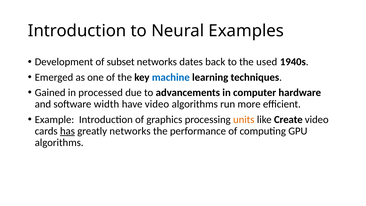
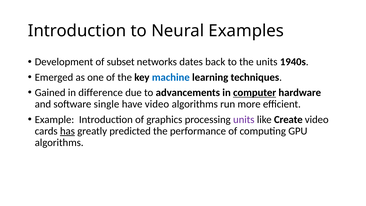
the used: used -> units
processed: processed -> difference
computer underline: none -> present
width: width -> single
units at (244, 119) colour: orange -> purple
greatly networks: networks -> predicted
